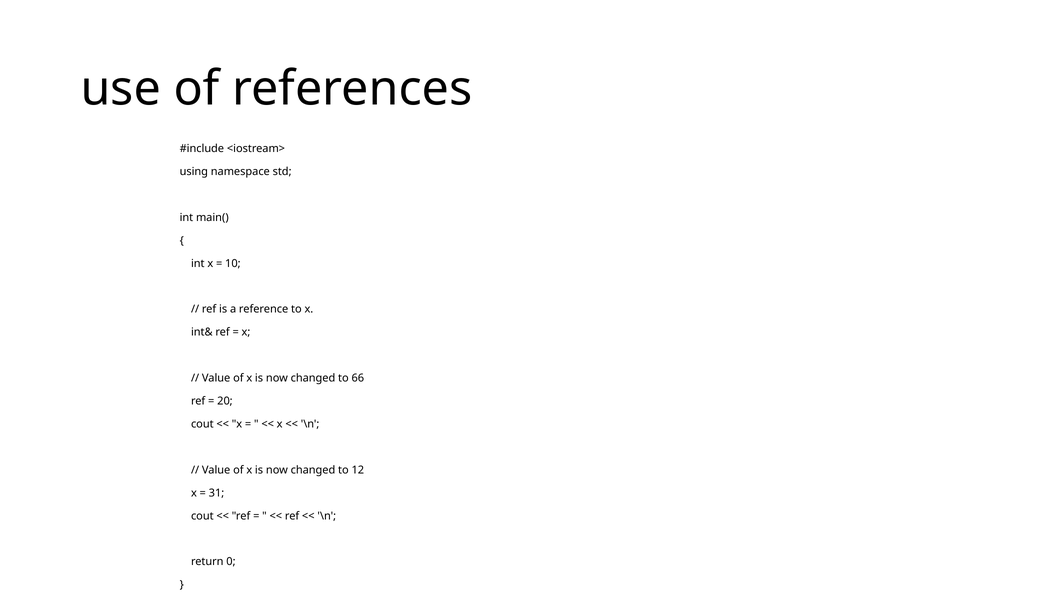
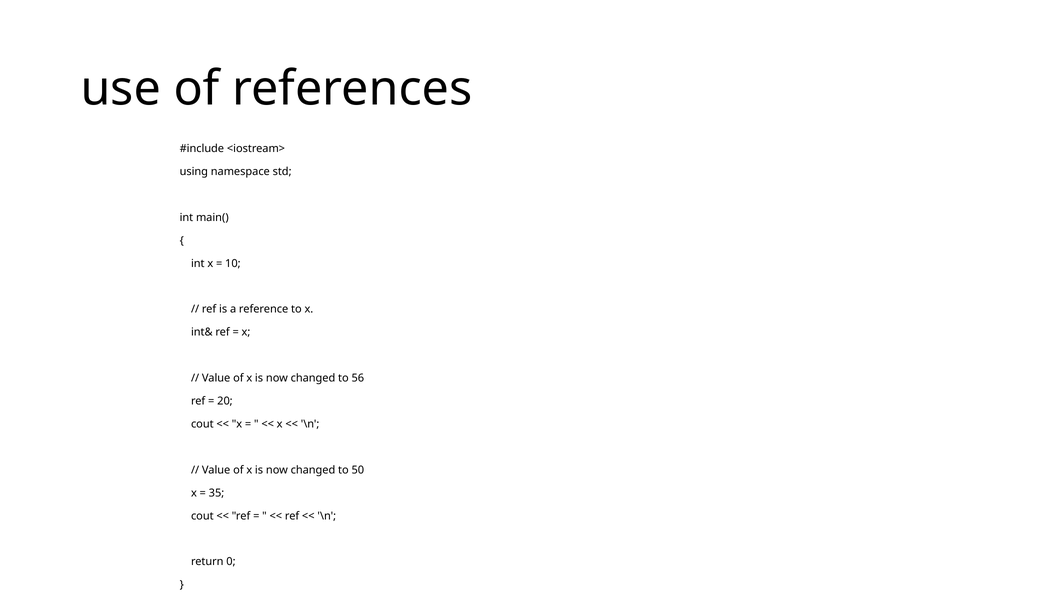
66: 66 -> 56
12: 12 -> 50
31: 31 -> 35
